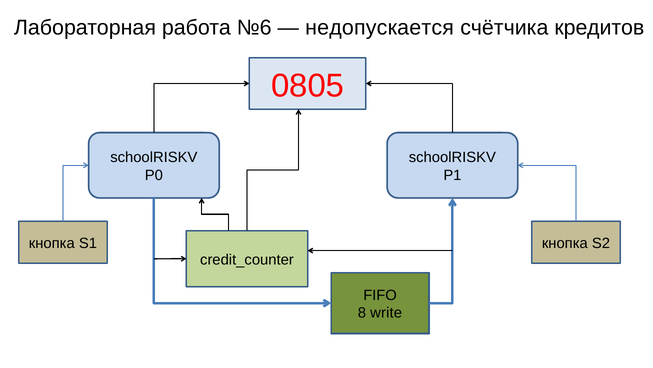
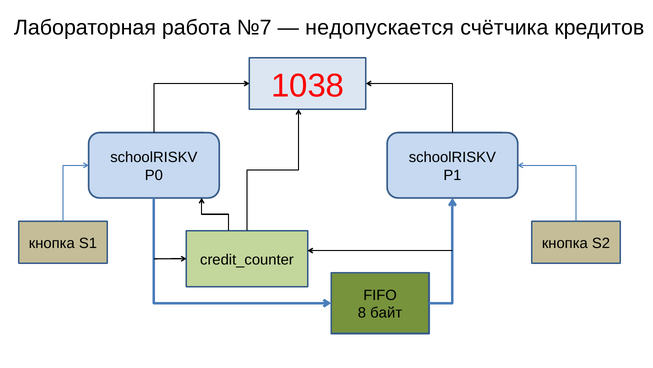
№6: №6 -> №7
0805: 0805 -> 1038
write: write -> байт
